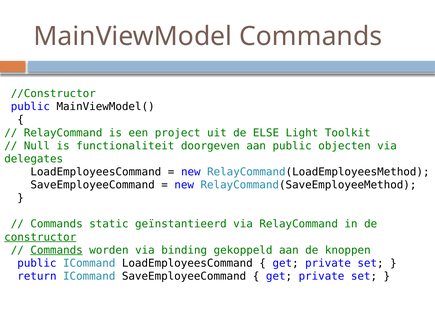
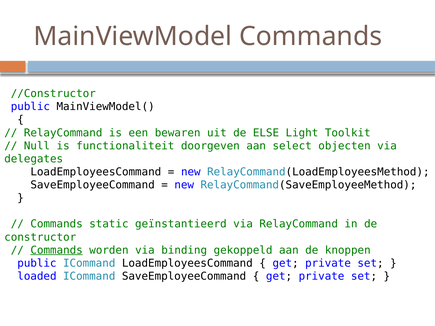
project: project -> bewaren
aan public: public -> select
constructor underline: present -> none
return: return -> loaded
